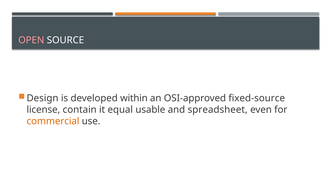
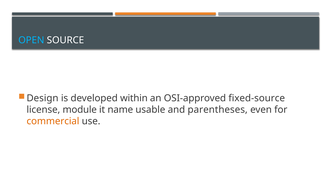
OPEN colour: pink -> light blue
contain: contain -> module
equal: equal -> name
spreadsheet: spreadsheet -> parentheses
